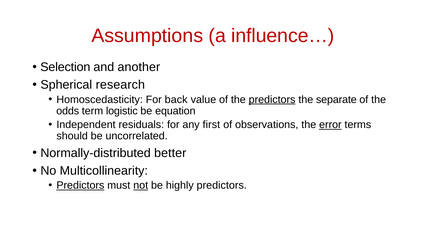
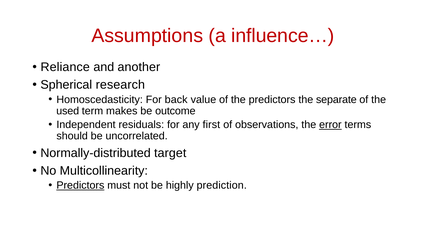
Selection: Selection -> Reliance
predictors at (272, 100) underline: present -> none
odds: odds -> used
logistic: logistic -> makes
equation: equation -> outcome
better: better -> target
not underline: present -> none
highly predictors: predictors -> prediction
